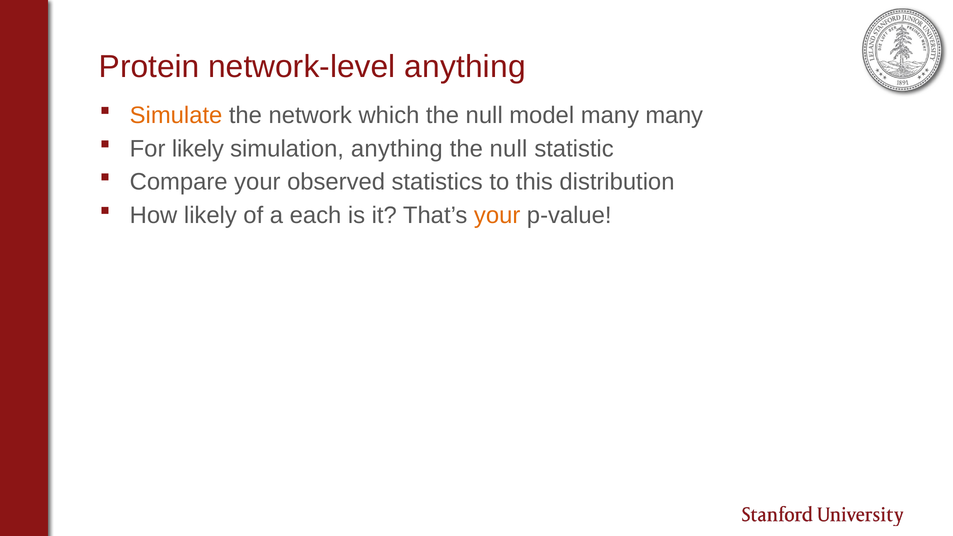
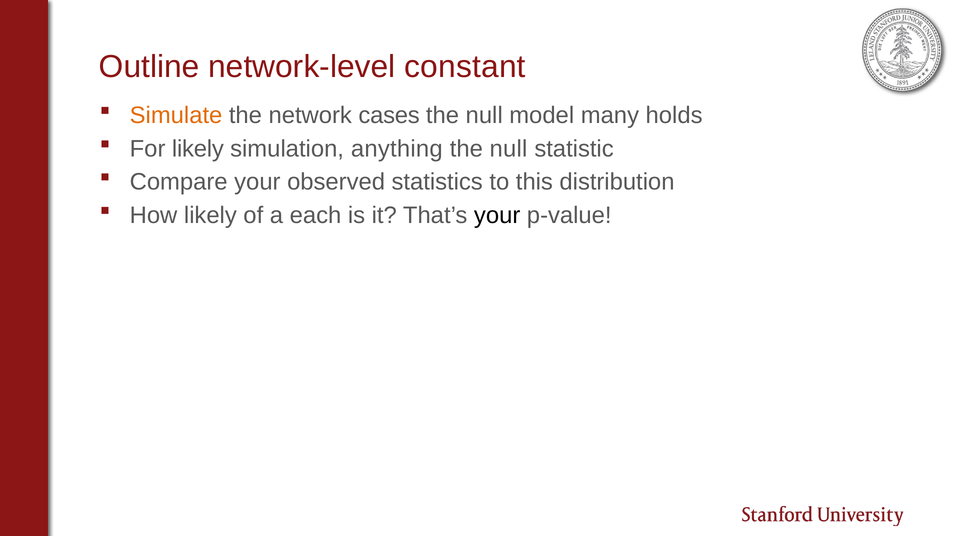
Protein: Protein -> Outline
network-level anything: anything -> constant
which: which -> cases
many many: many -> holds
your at (497, 215) colour: orange -> black
